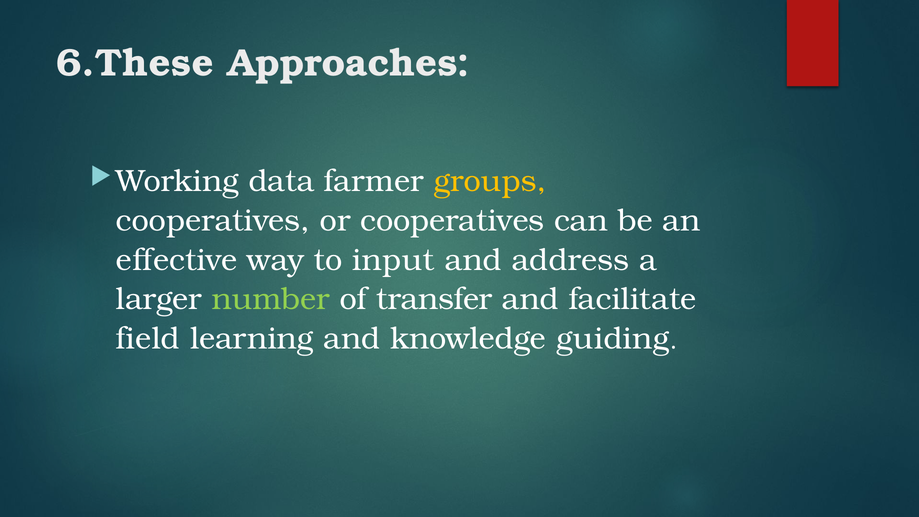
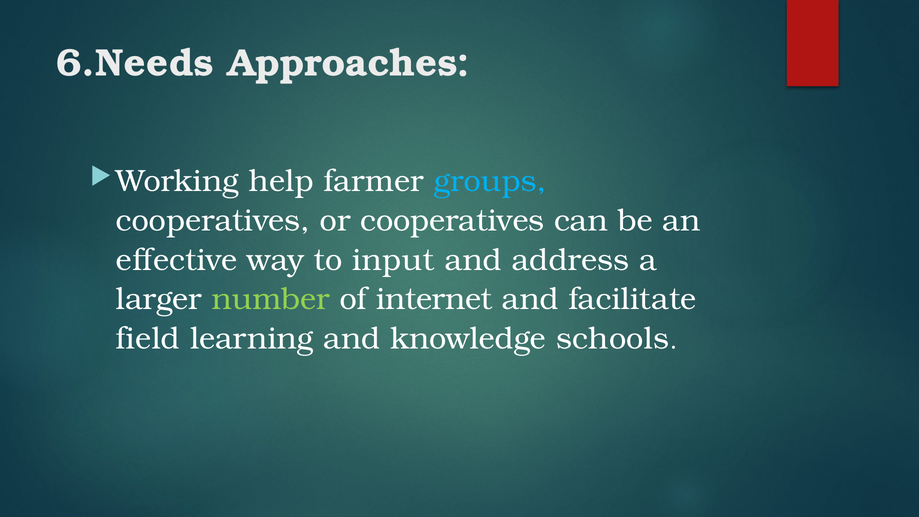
6.These: 6.These -> 6.Needs
data: data -> help
groups colour: yellow -> light blue
transfer: transfer -> internet
guiding: guiding -> schools
